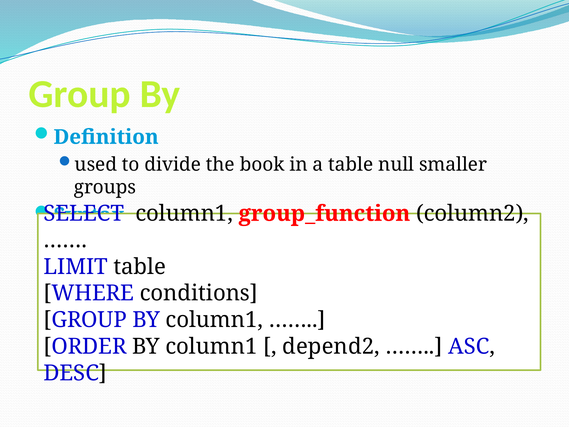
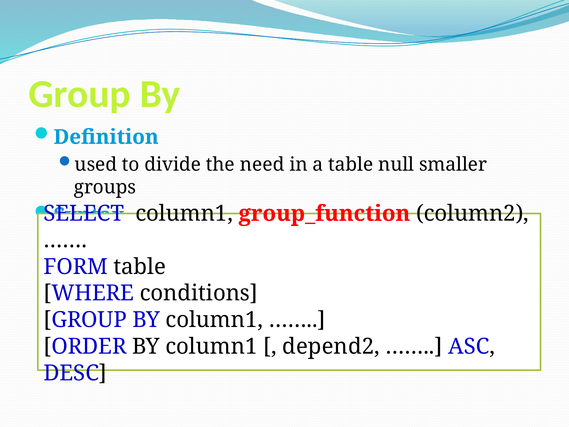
book: book -> need
LIMIT: LIMIT -> FORM
